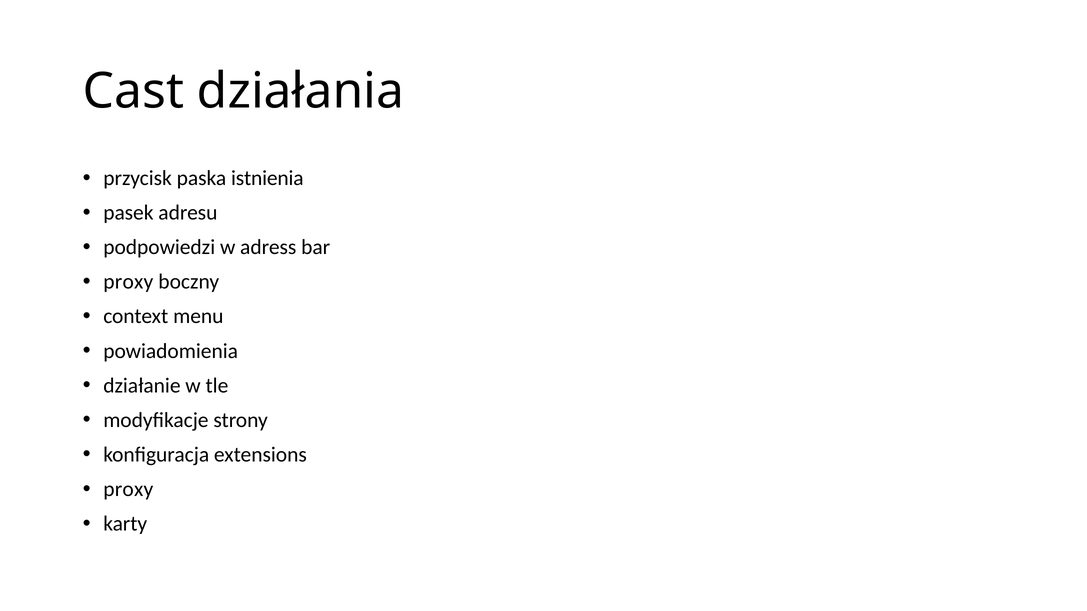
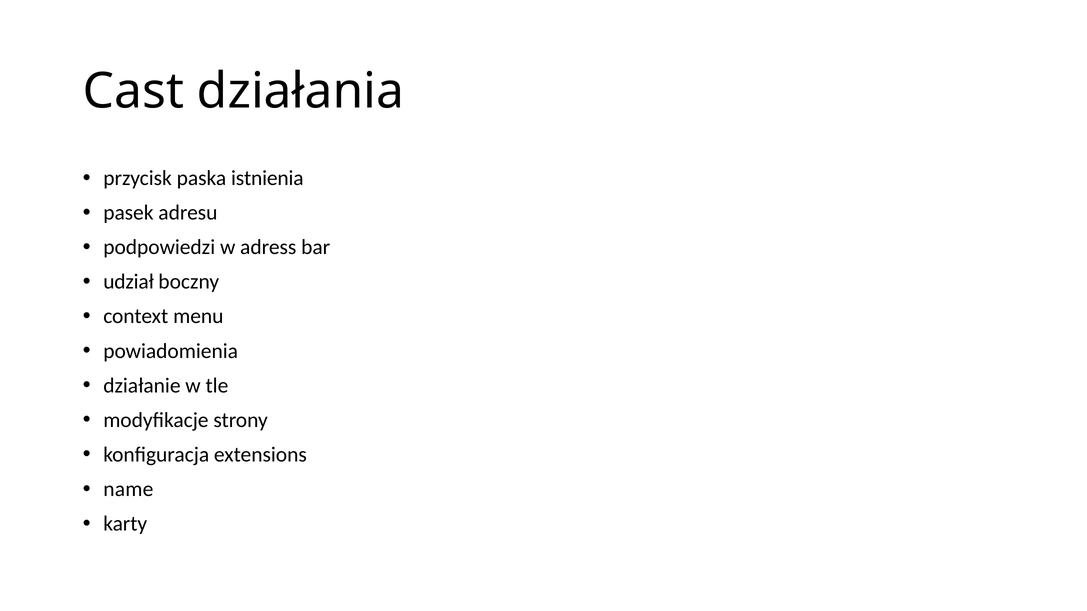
proxy at (128, 282): proxy -> udział
proxy at (128, 489): proxy -> name
